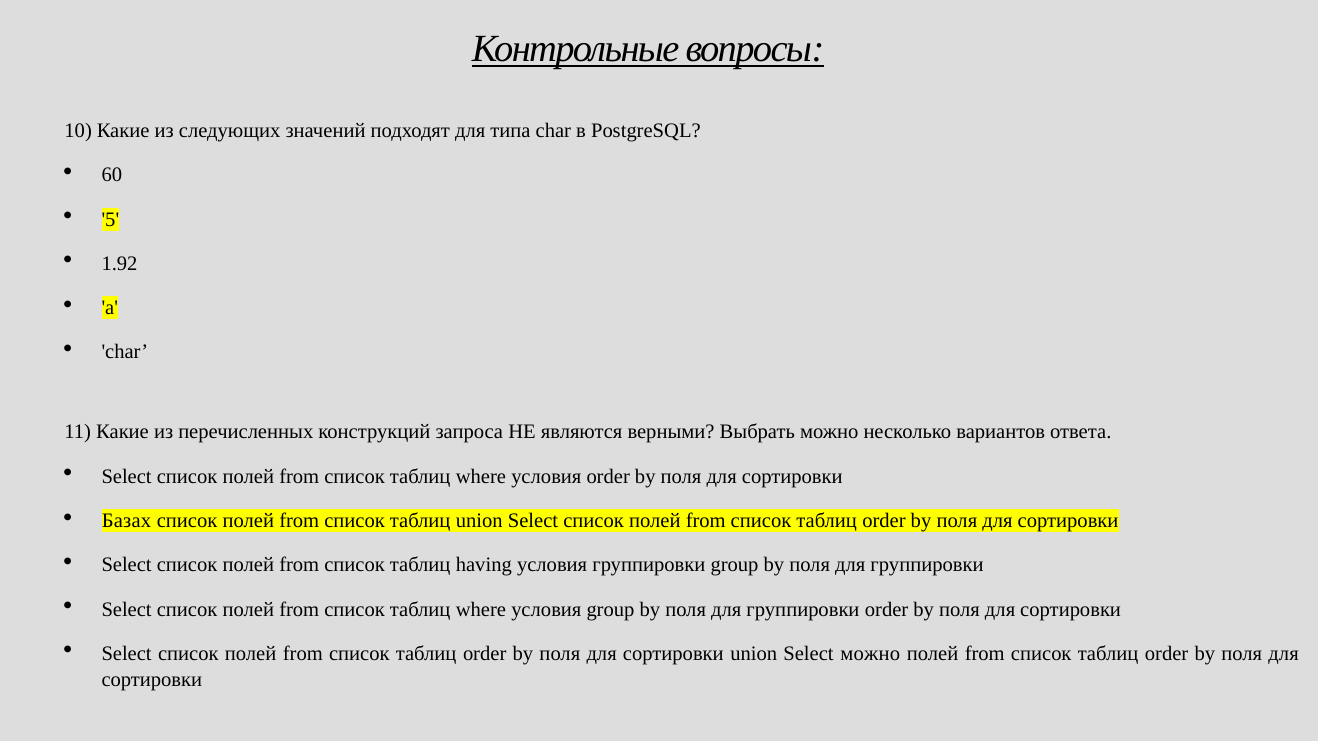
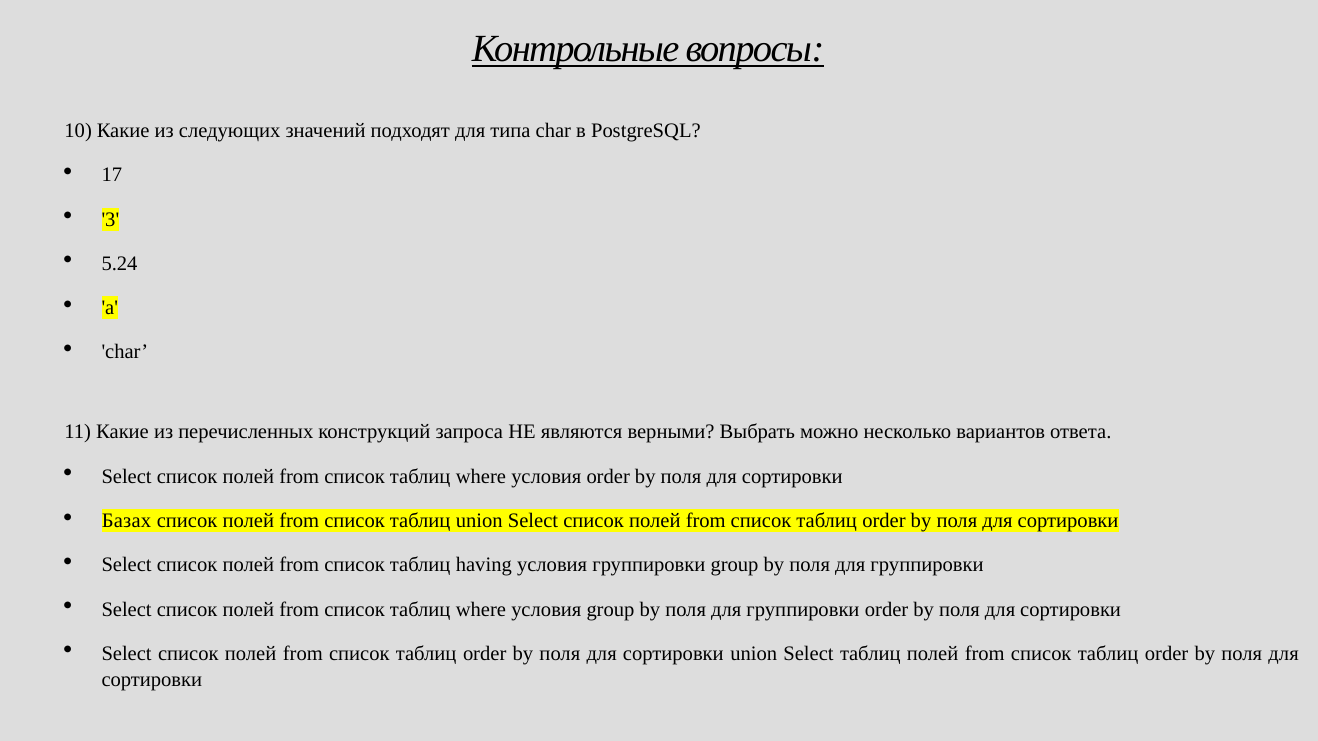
60: 60 -> 17
5: 5 -> 3
1.92: 1.92 -> 5.24
Select можно: можно -> таблиц
